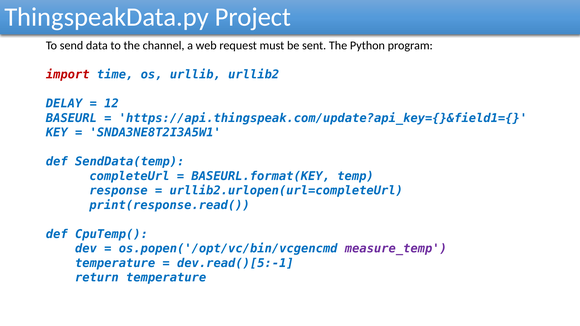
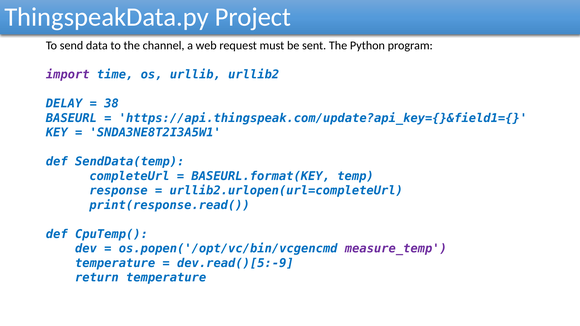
import colour: red -> purple
12: 12 -> 38
dev.read()[5:-1: dev.read()[5:-1 -> dev.read()[5:-9
